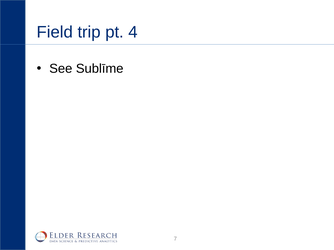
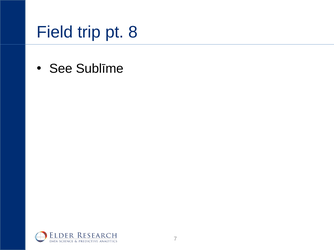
4: 4 -> 8
